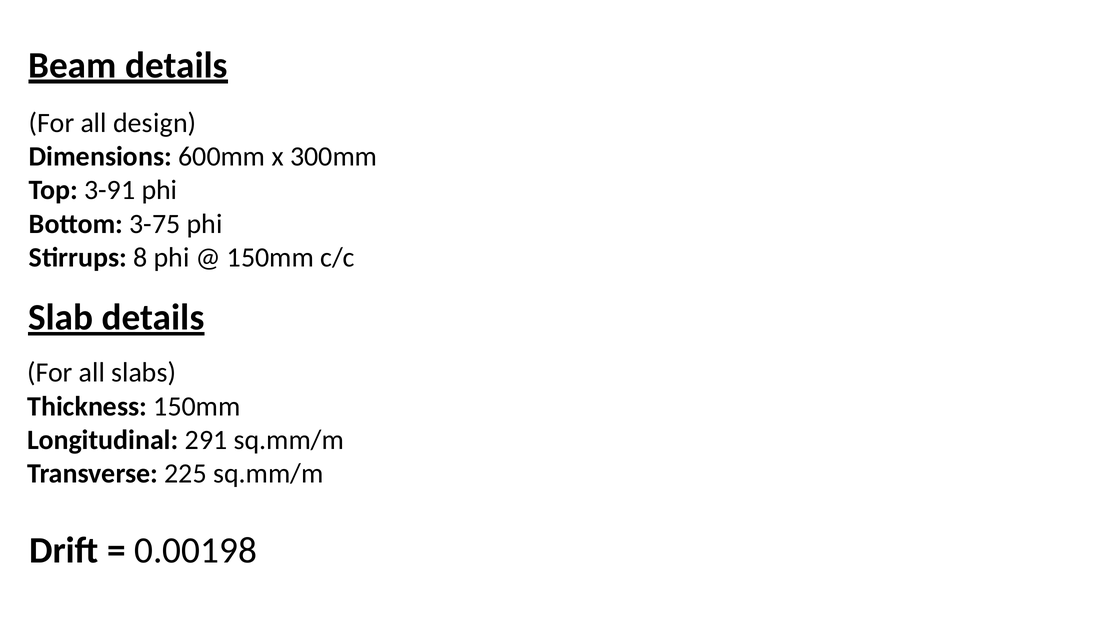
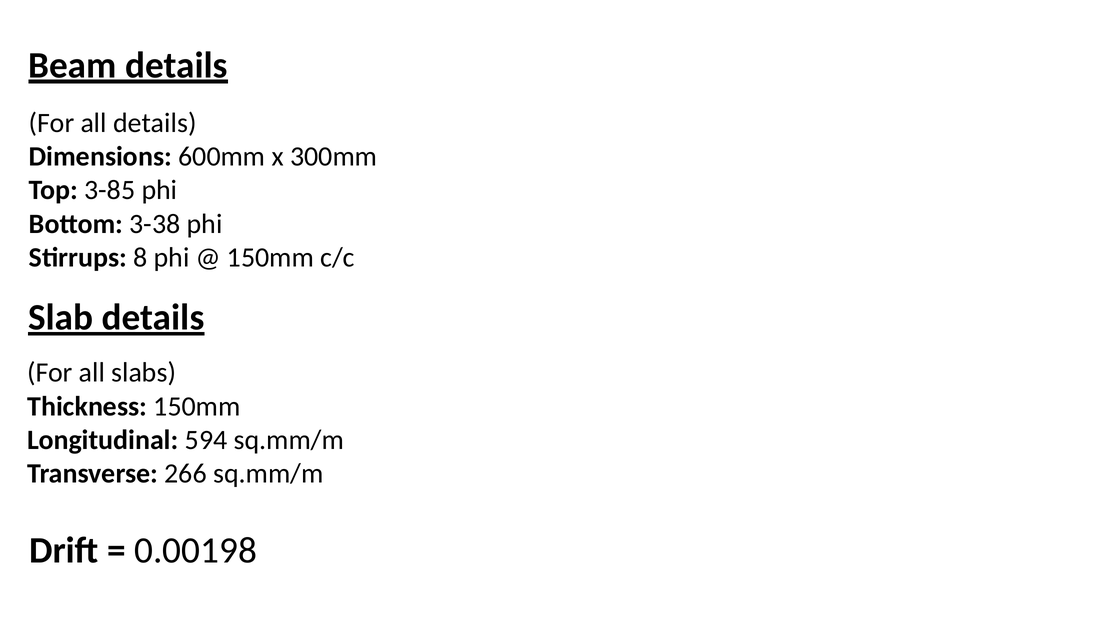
all design: design -> details
3-91: 3-91 -> 3-85
3-75: 3-75 -> 3-38
291: 291 -> 594
225: 225 -> 266
